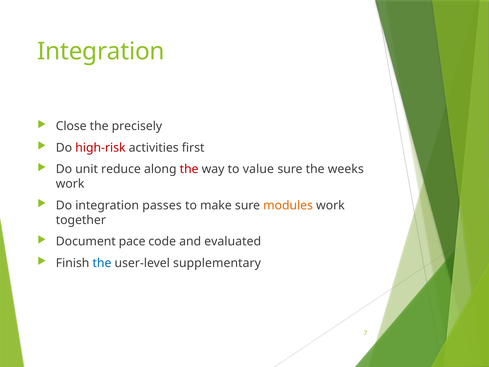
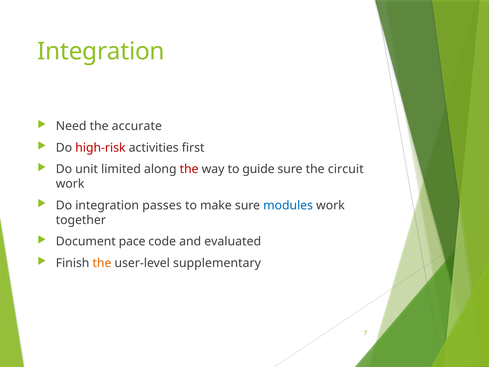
Close: Close -> Need
precisely: precisely -> accurate
reduce: reduce -> limited
value: value -> guide
weeks: weeks -> circuit
modules colour: orange -> blue
the at (102, 263) colour: blue -> orange
